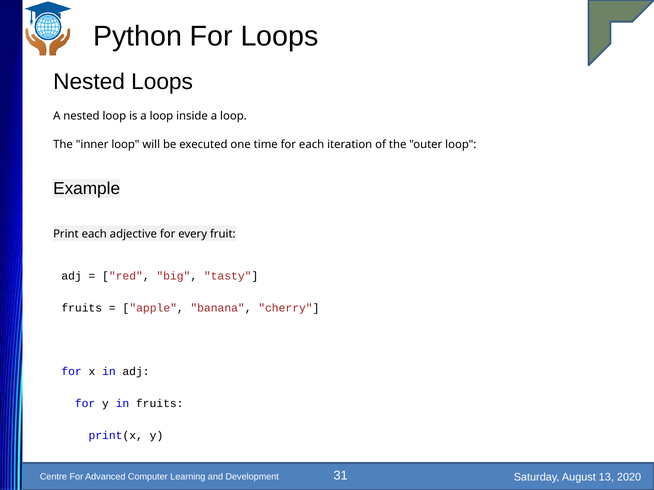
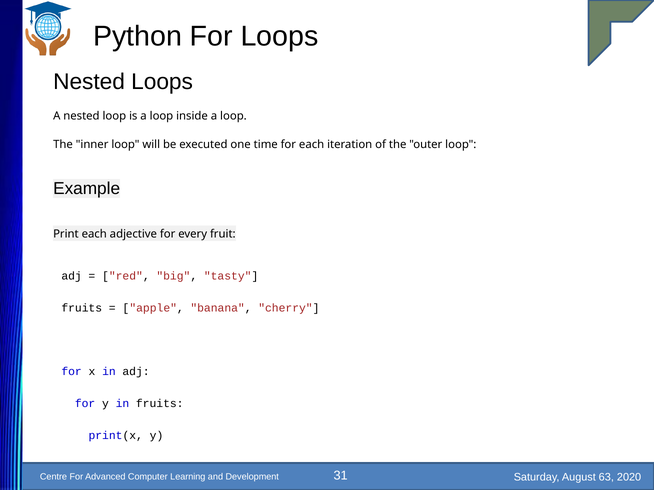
13: 13 -> 63
